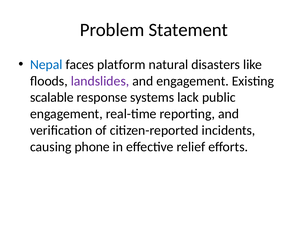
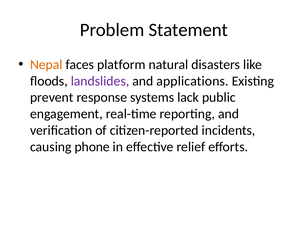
Nepal colour: blue -> orange
and engagement: engagement -> applications
scalable: scalable -> prevent
